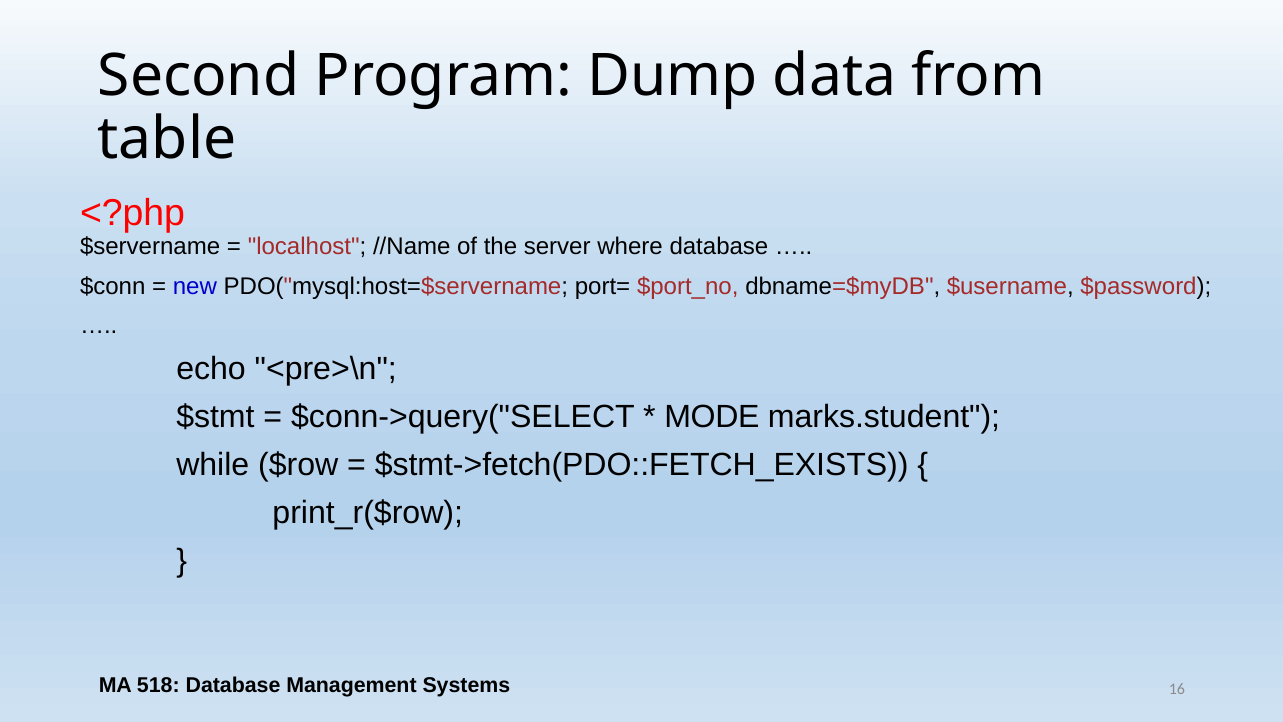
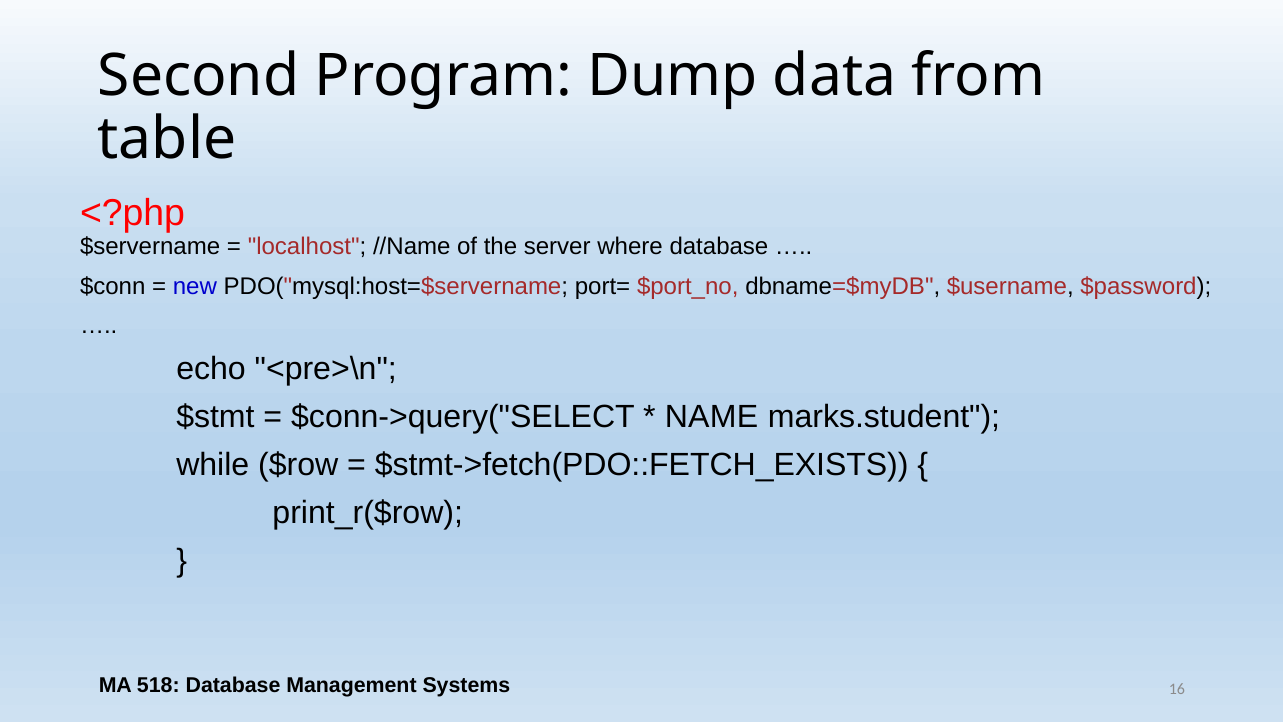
MODE: MODE -> NAME
